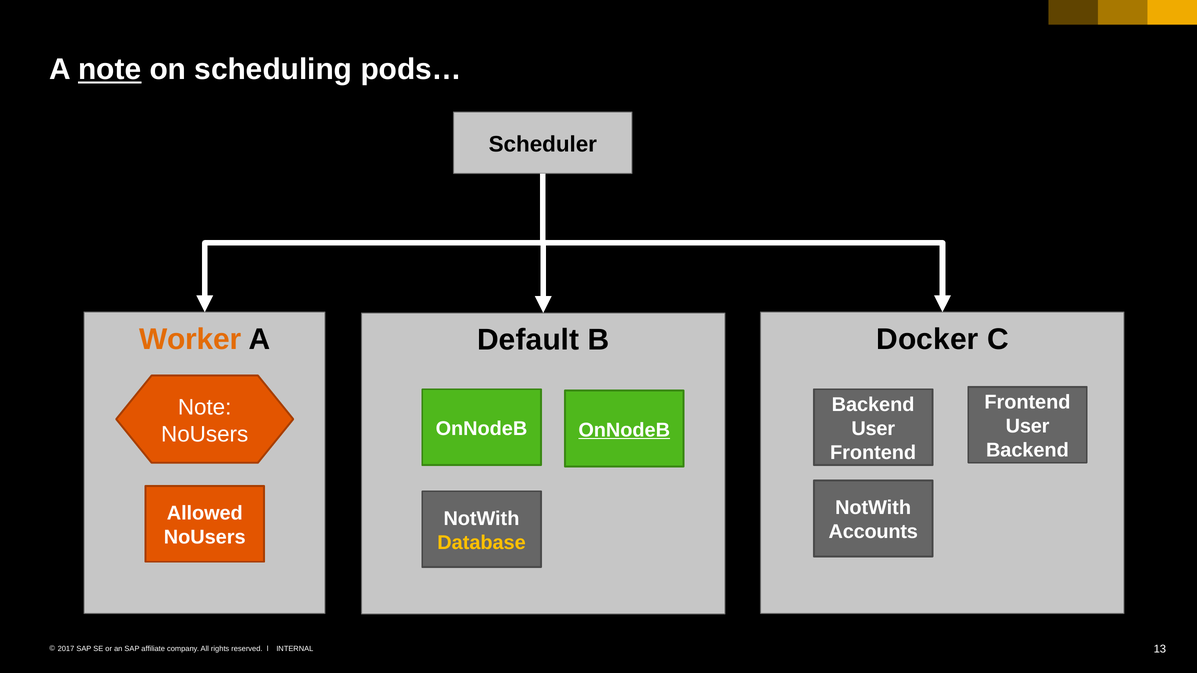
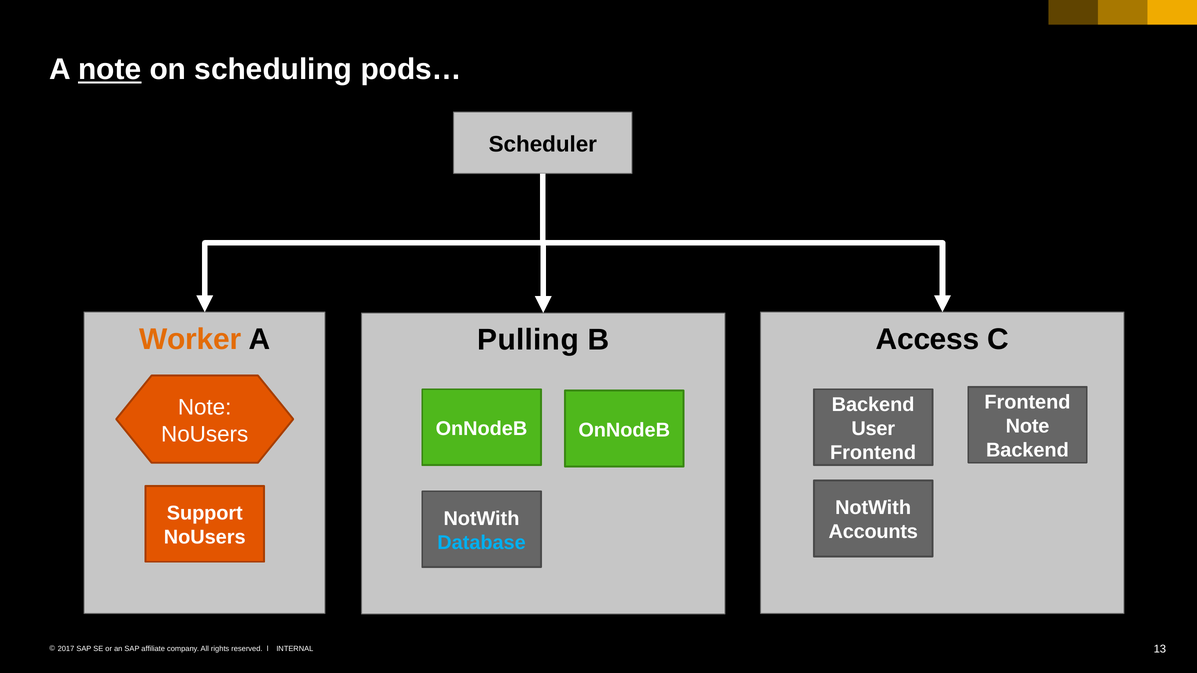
Docker: Docker -> Access
Default: Default -> Pulling
User at (1028, 426): User -> Note
OnNodeB at (624, 430) underline: present -> none
Allowed: Allowed -> Support
Database colour: yellow -> light blue
